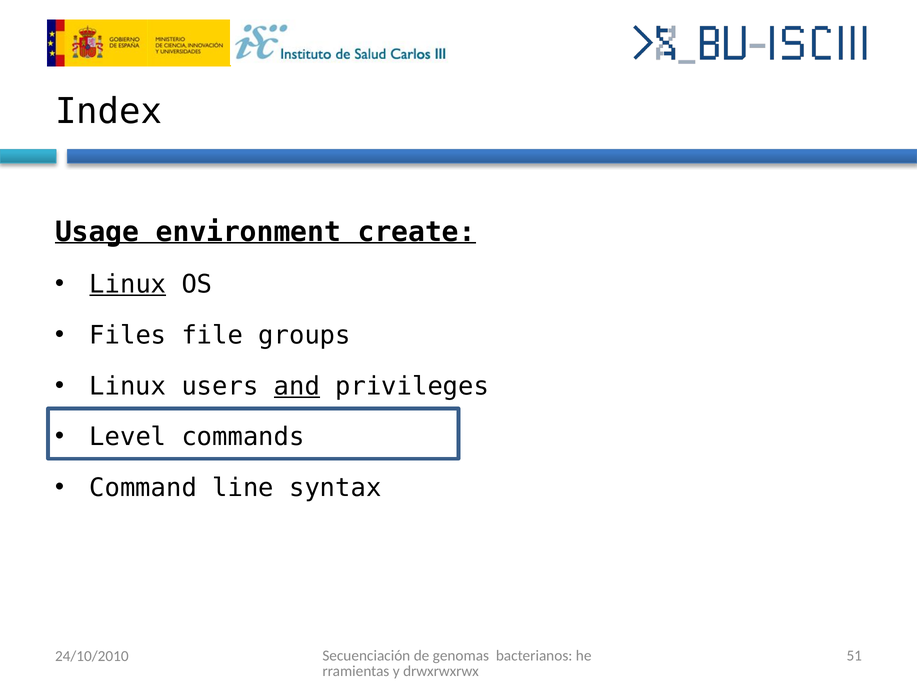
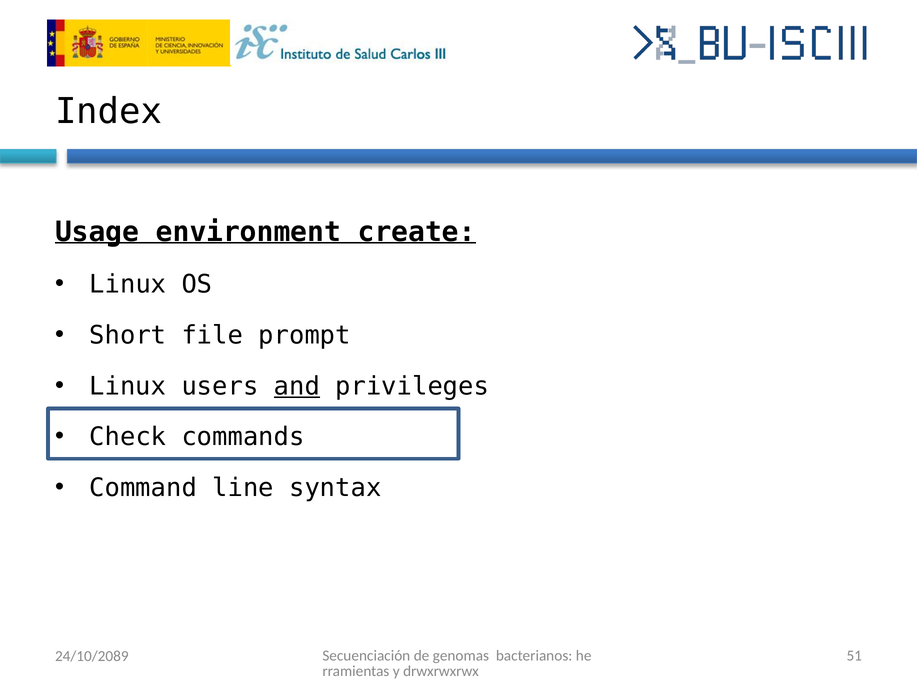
Linux at (128, 285) underline: present -> none
Files: Files -> Short
groups: groups -> prompt
Level: Level -> Check
24/10/2010: 24/10/2010 -> 24/10/2089
